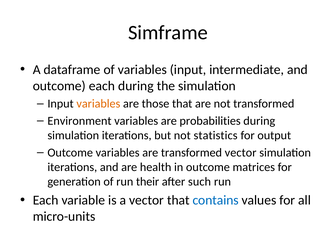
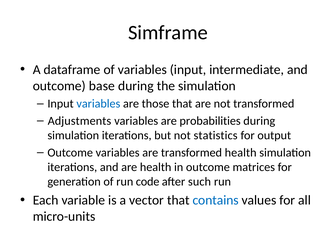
outcome each: each -> base
variables at (98, 104) colour: orange -> blue
Environment: Environment -> Adjustments
transformed vector: vector -> health
their: their -> code
